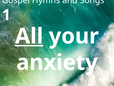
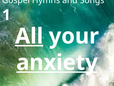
anxiety underline: none -> present
